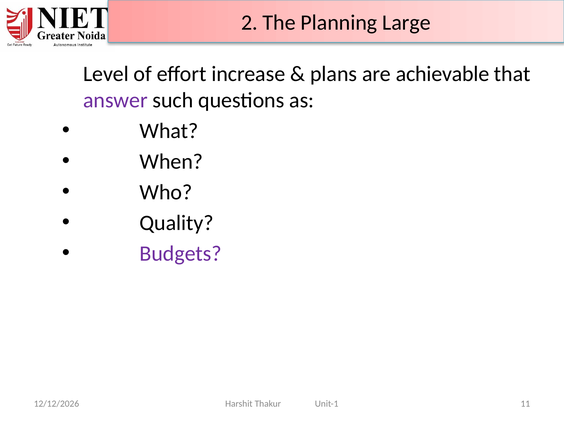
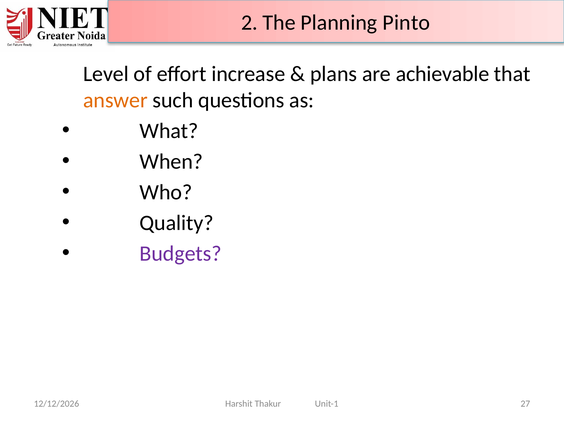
Large: Large -> Pinto
answer colour: purple -> orange
11: 11 -> 27
